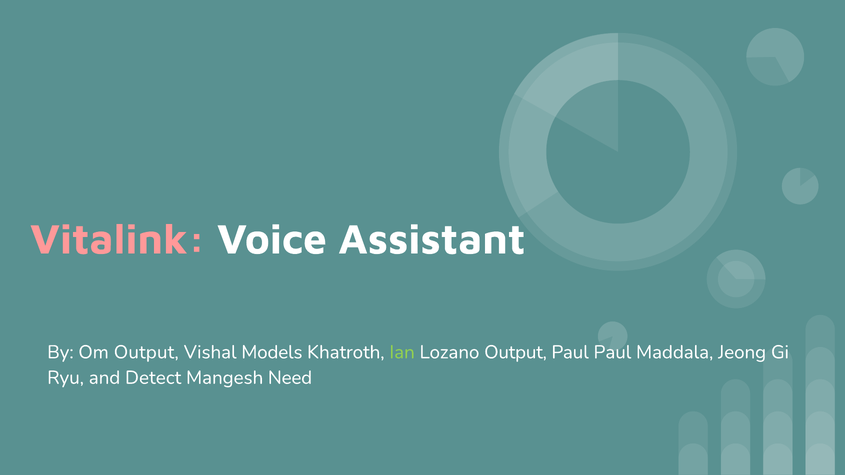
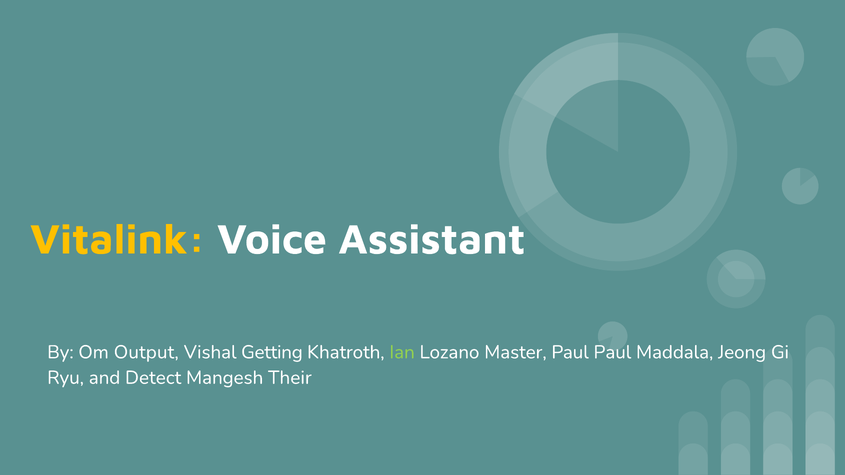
Vitalink colour: pink -> yellow
Models: Models -> Getting
Lozano Output: Output -> Master
Need: Need -> Their
